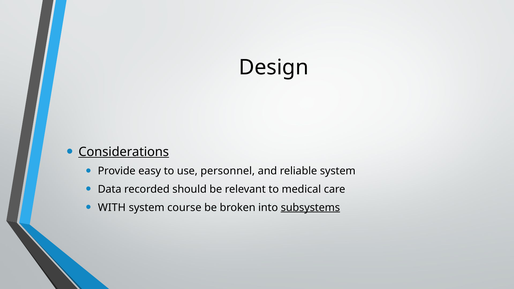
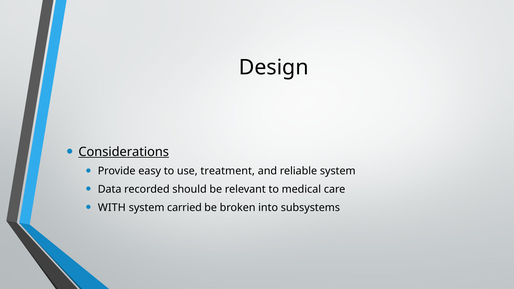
personnel: personnel -> treatment
course: course -> carried
subsystems underline: present -> none
